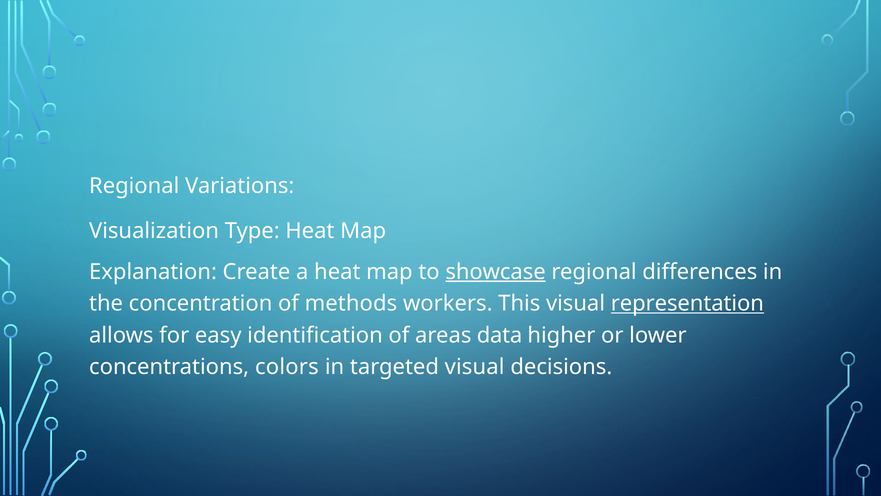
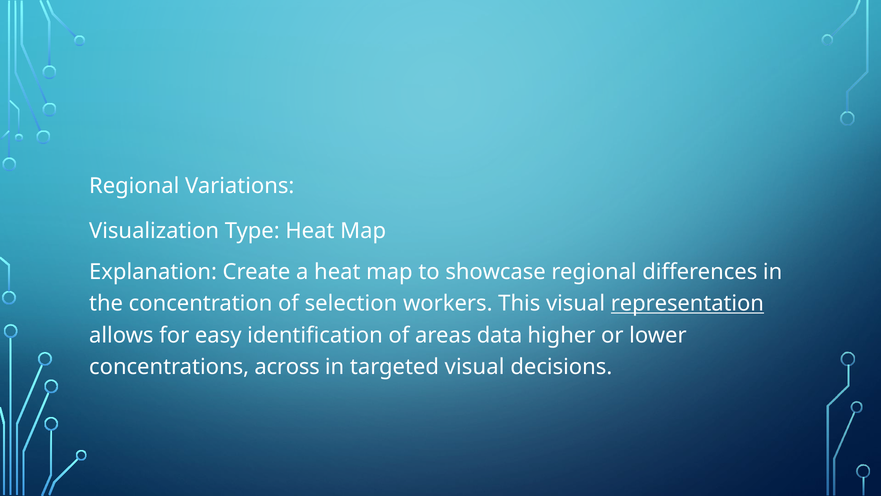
showcase underline: present -> none
methods: methods -> selection
colors: colors -> across
